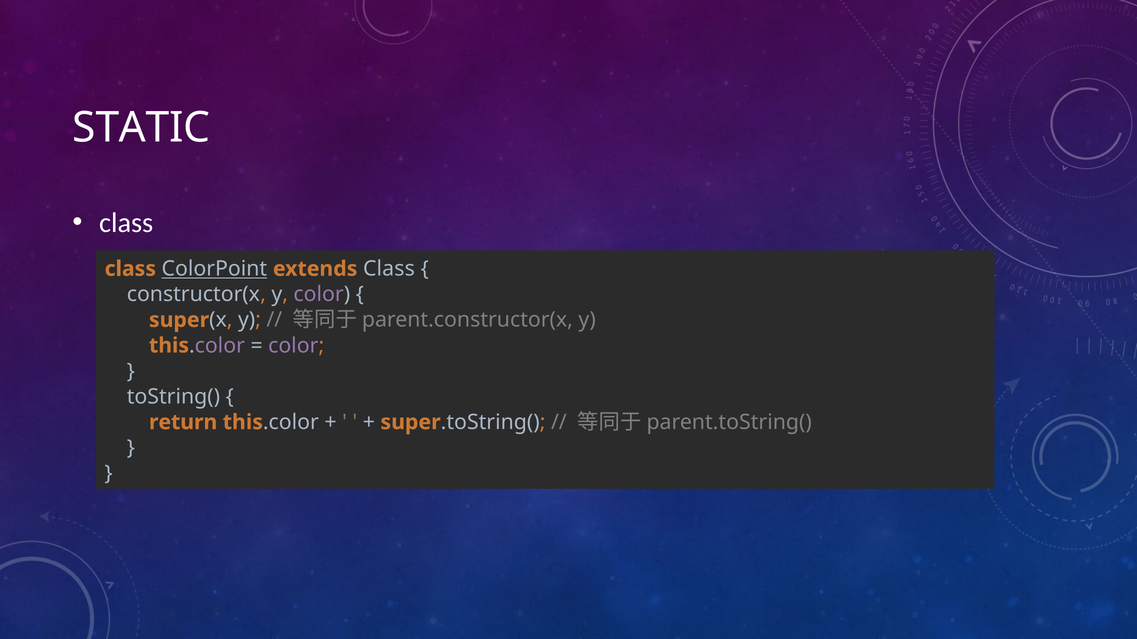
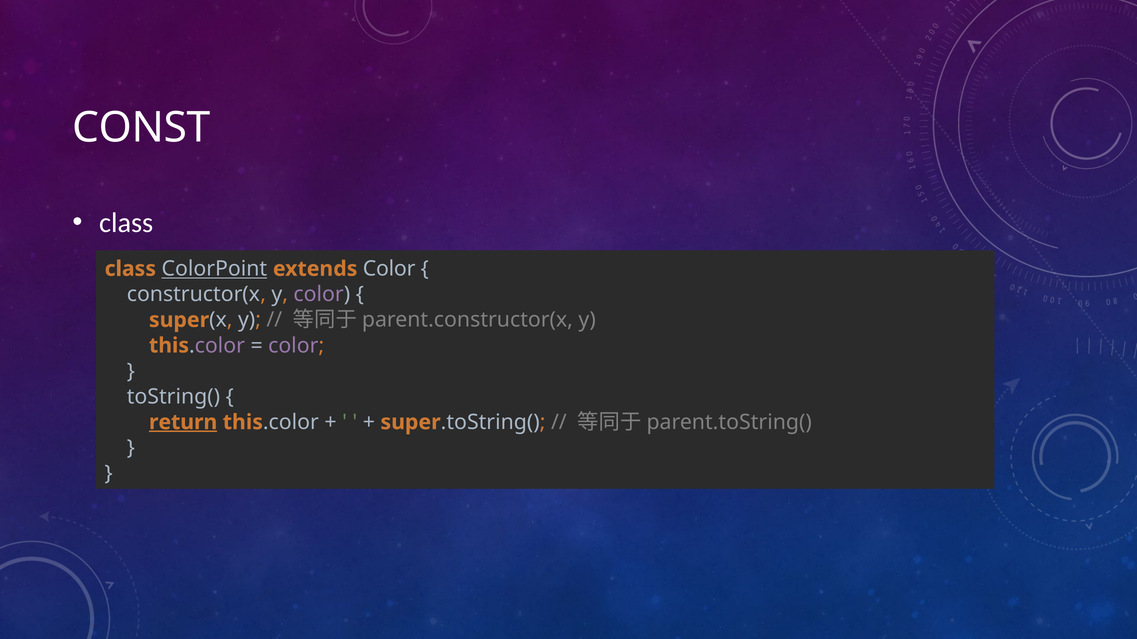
STATIC: STATIC -> CONST
extends Class: Class -> Color
return underline: none -> present
